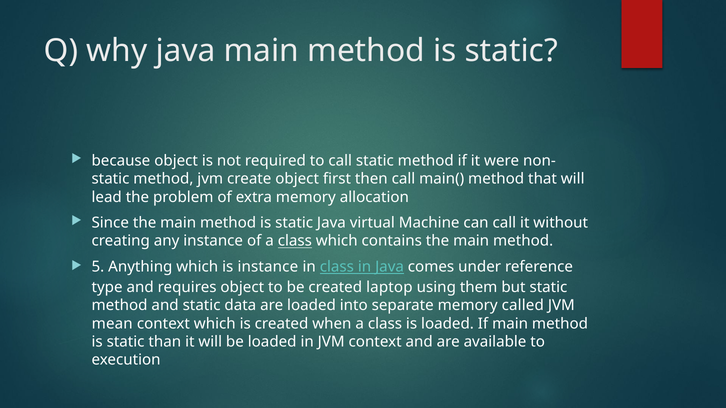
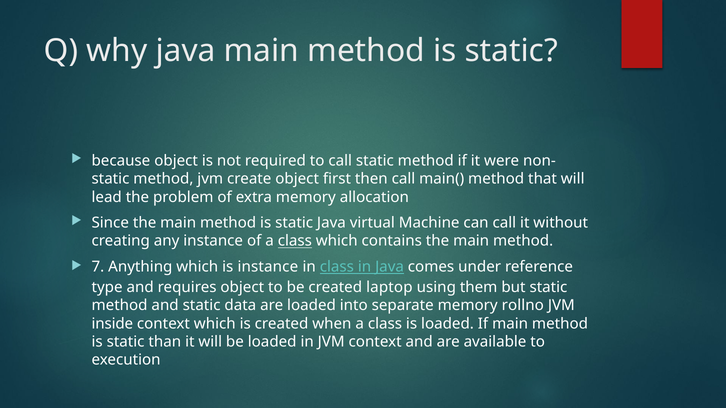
5: 5 -> 7
called: called -> rollno
mean: mean -> inside
